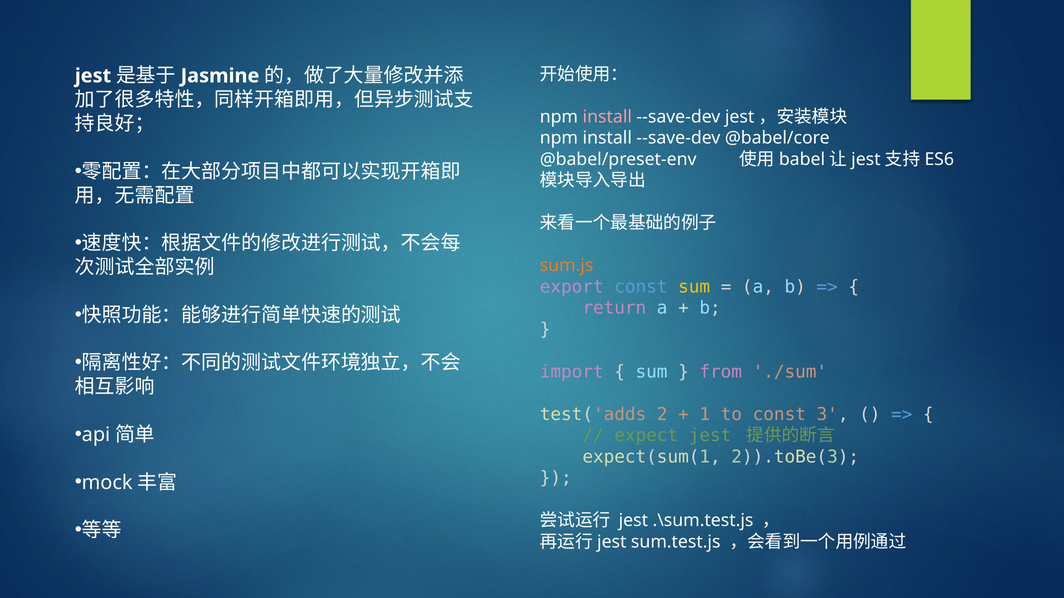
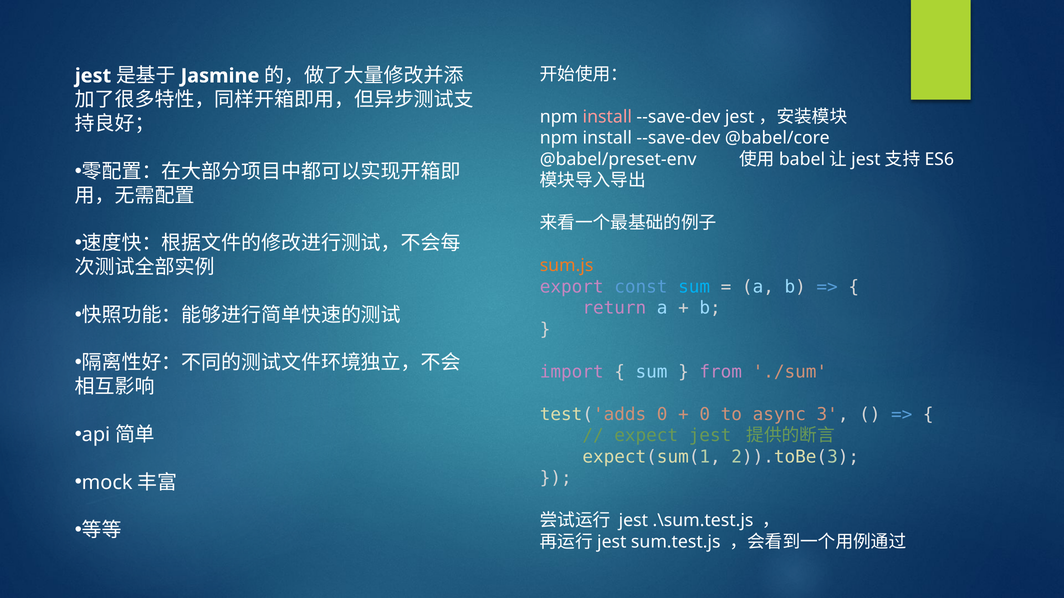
sum at (694, 287) colour: yellow -> light blue
test('adds 2: 2 -> 0
1 at (705, 415): 1 -> 0
to const: const -> async
